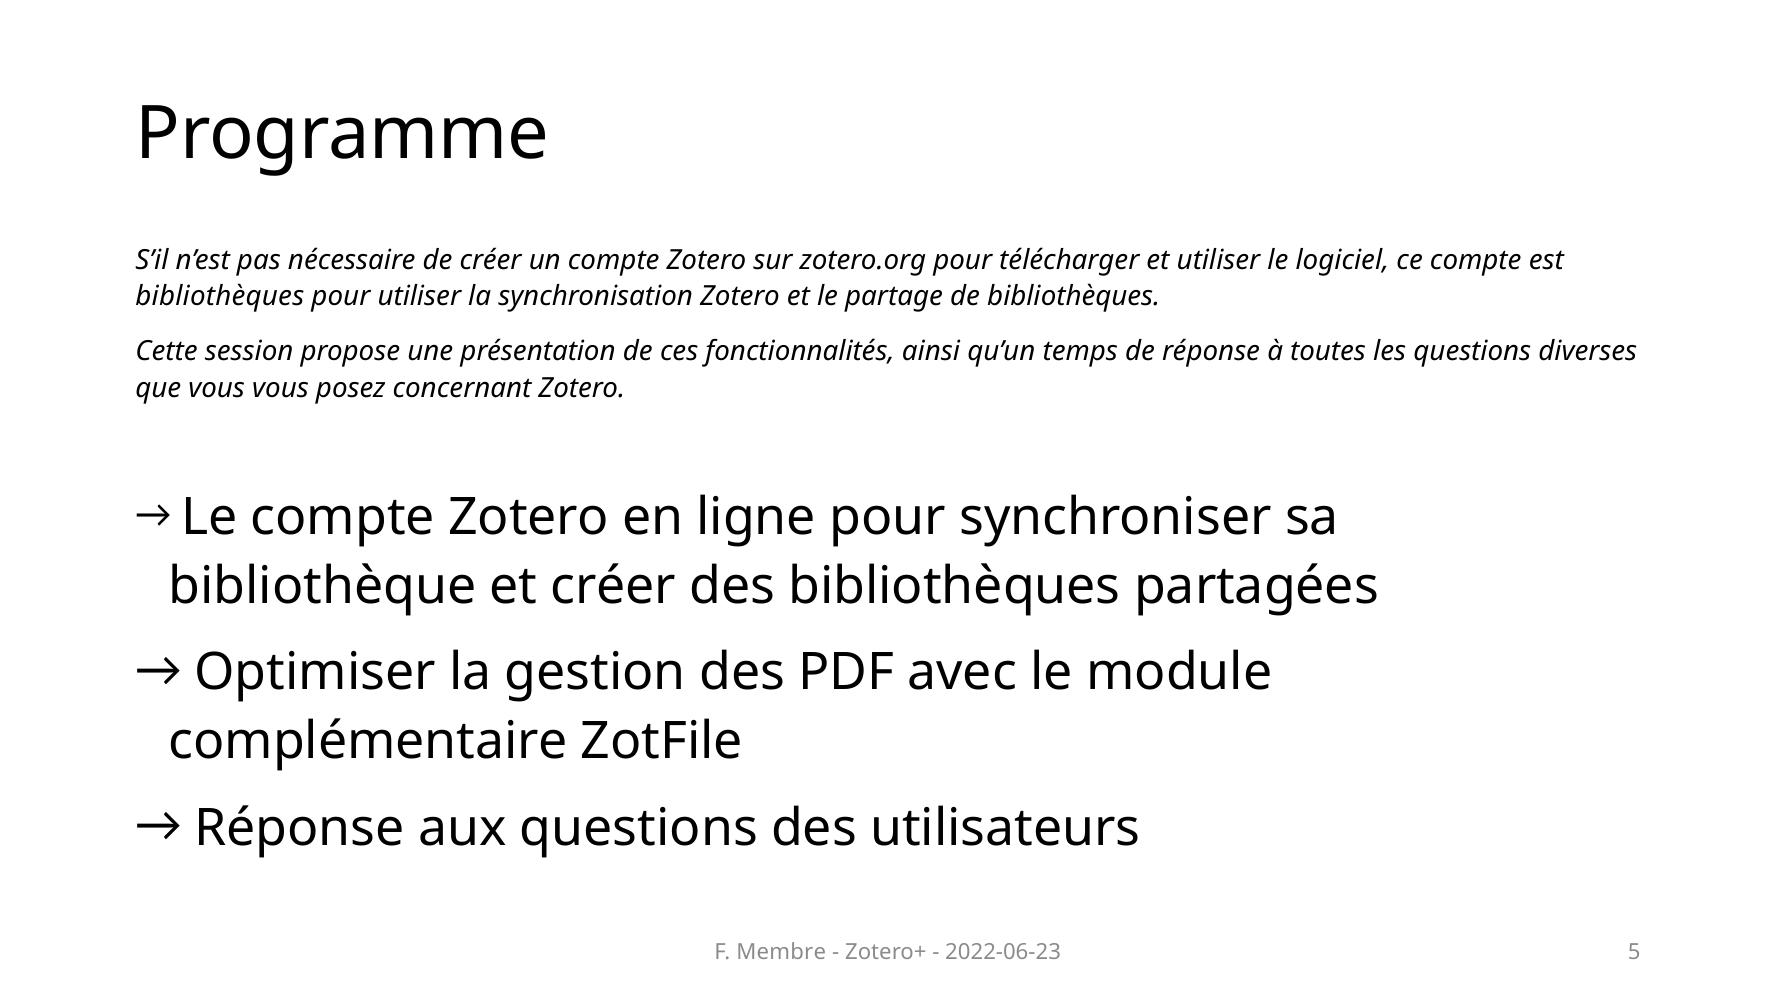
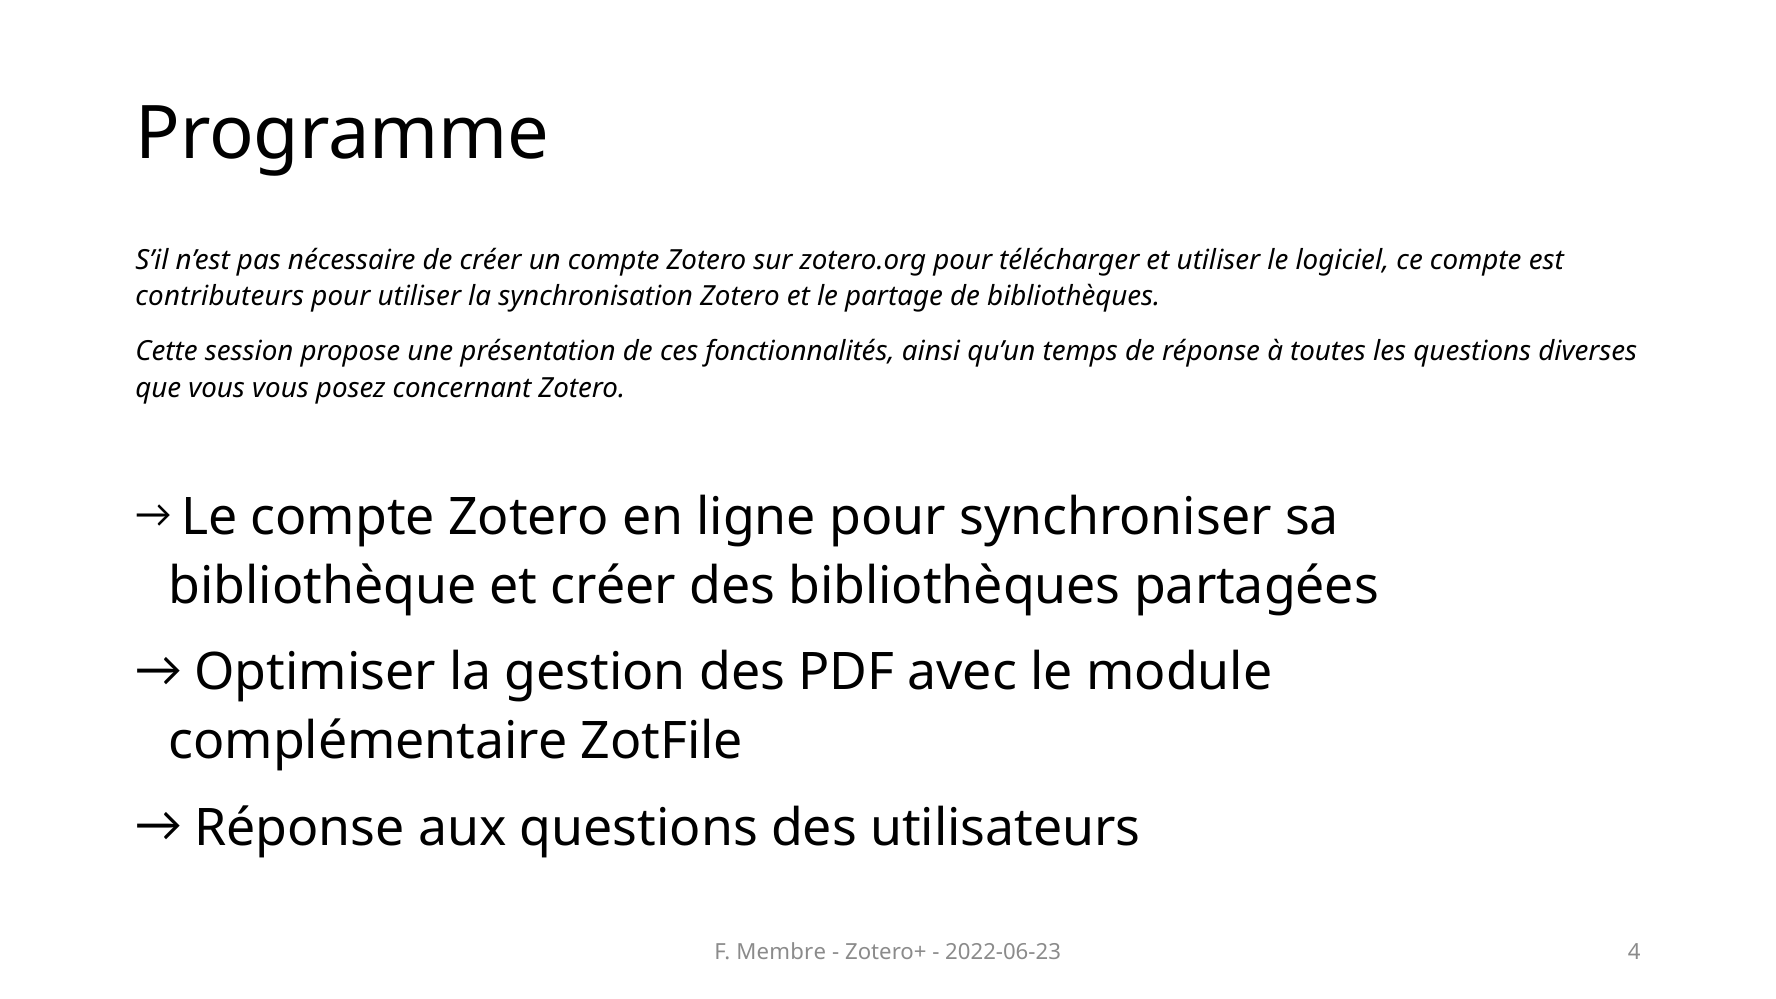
bibliothèques at (220, 297): bibliothèques -> contributeurs
5: 5 -> 4
